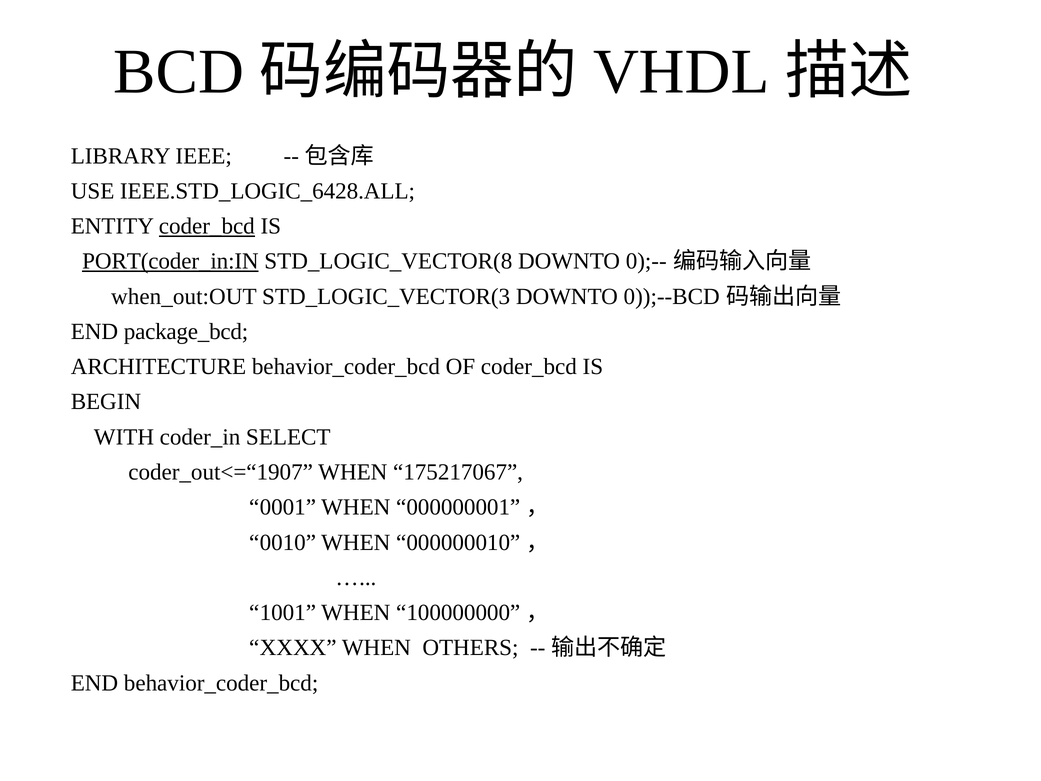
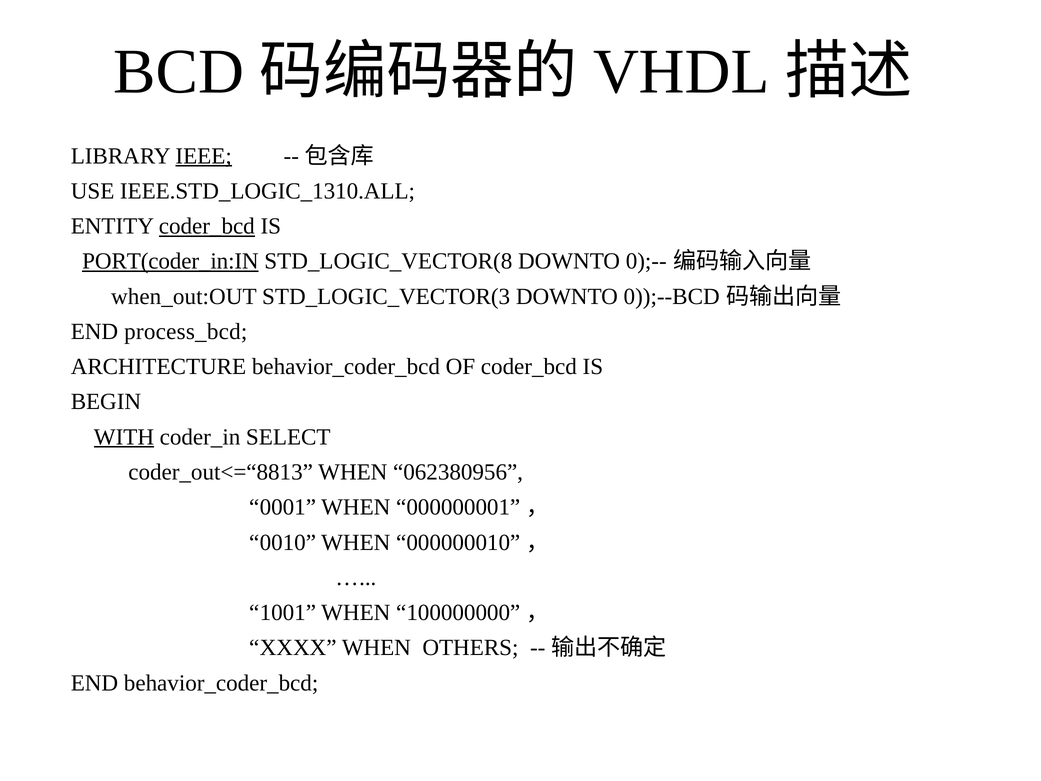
IEEE underline: none -> present
IEEE.STD_LOGIC_6428.ALL: IEEE.STD_LOGIC_6428.ALL -> IEEE.STD_LOGIC_1310.ALL
package_bcd: package_bcd -> process_bcd
WITH underline: none -> present
coder_out<=“1907: coder_out<=“1907 -> coder_out<=“8813
175217067: 175217067 -> 062380956
